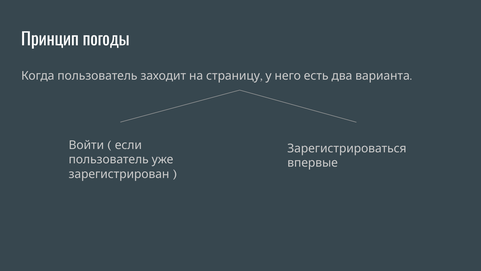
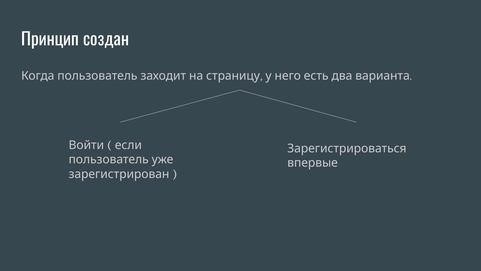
погоды: погоды -> создан
